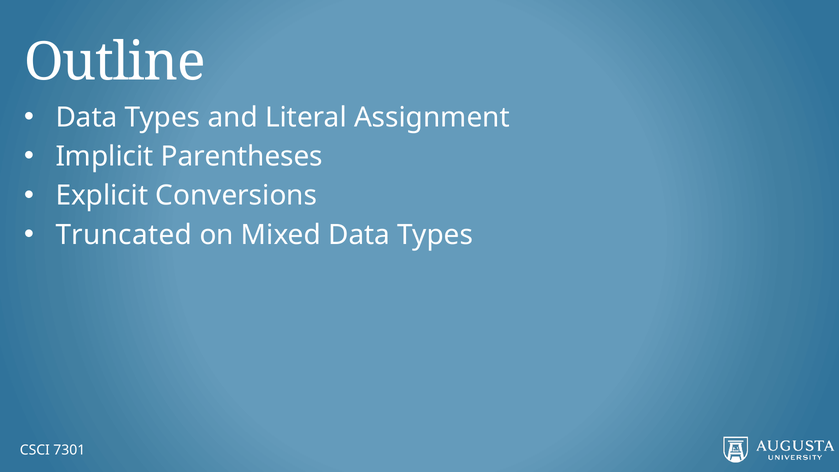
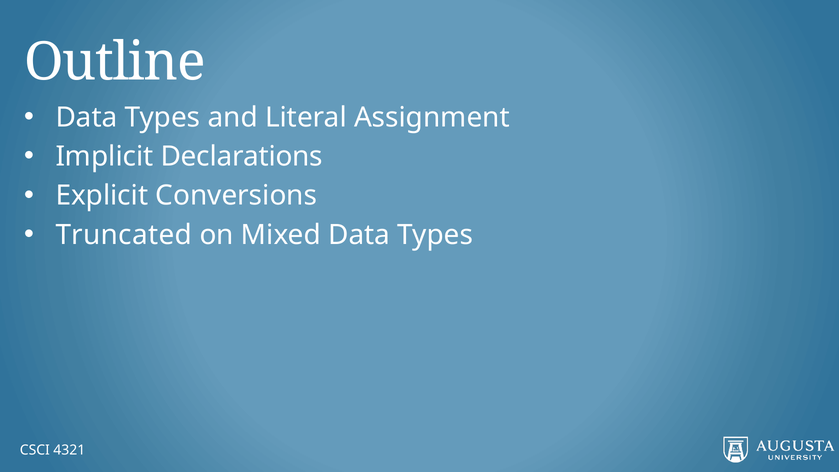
Parentheses: Parentheses -> Declarations
7301: 7301 -> 4321
